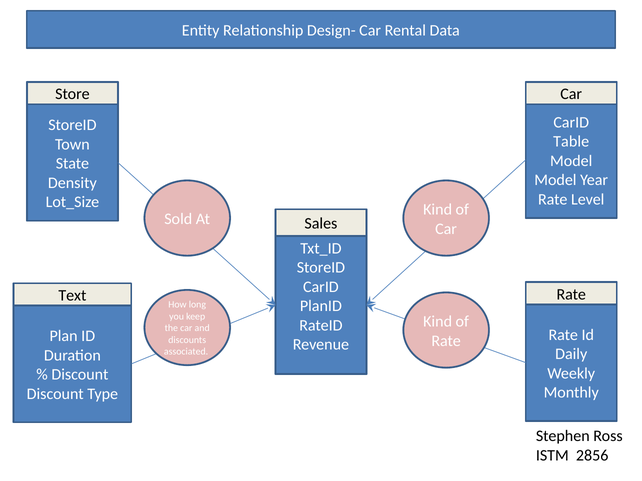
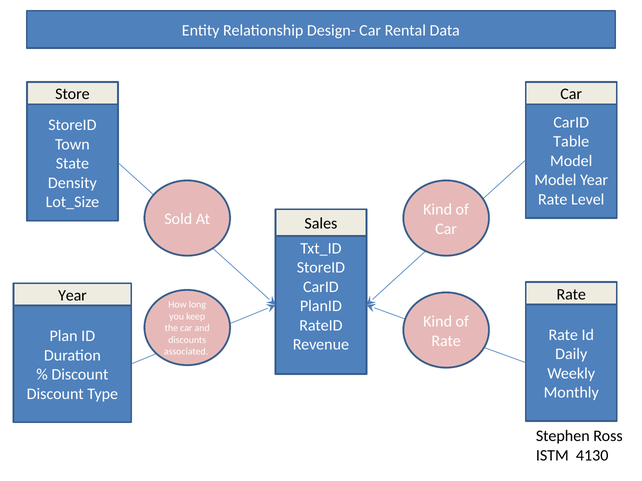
Text at (72, 296): Text -> Year
2856: 2856 -> 4130
